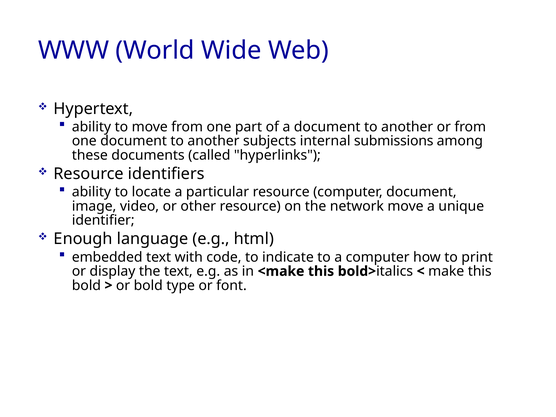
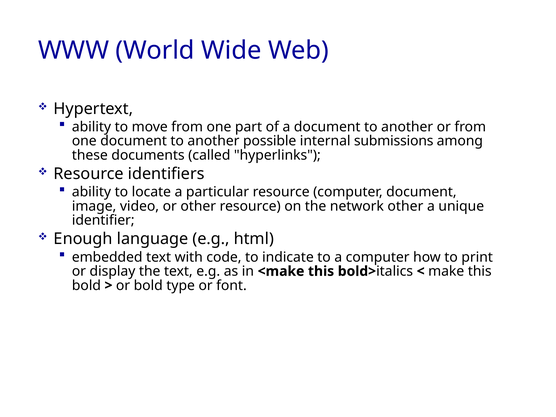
subjects: subjects -> possible
network move: move -> other
